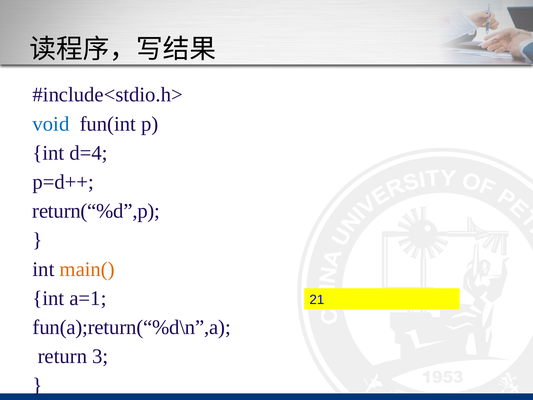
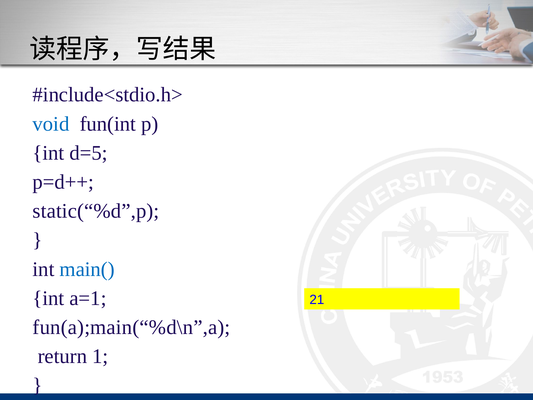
d=4: d=4 -> d=5
return(“%d”,p: return(“%d”,p -> static(“%d”,p
main( colour: orange -> blue
fun(a);return(“%d\n”,a: fun(a);return(“%d\n”,a -> fun(a);main(“%d\n”,a
3: 3 -> 1
